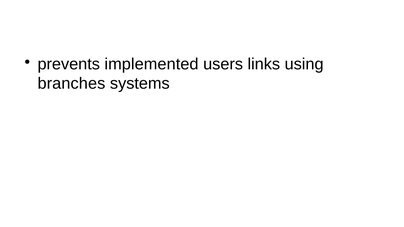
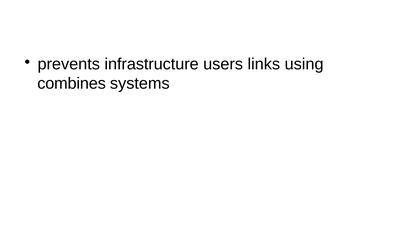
implemented: implemented -> infrastructure
branches: branches -> combines
